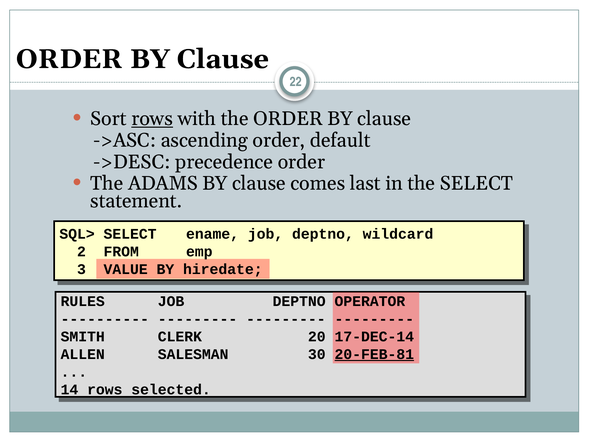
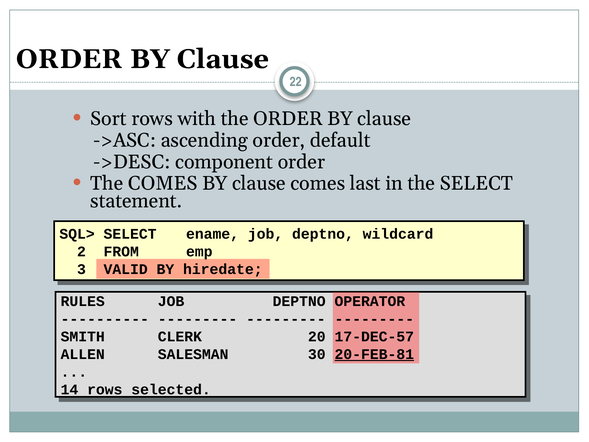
rows at (152, 119) underline: present -> none
precedence: precedence -> component
The ADAMS: ADAMS -> COMES
VALUE: VALUE -> VALID
17-DEC-14: 17-DEC-14 -> 17-DEC-57
